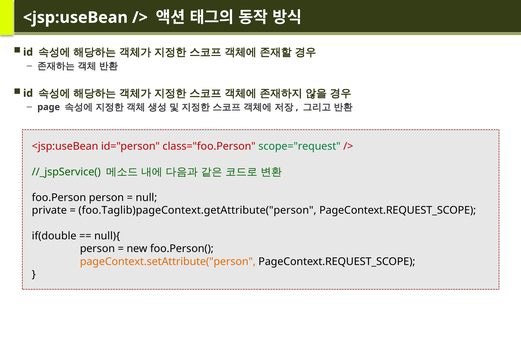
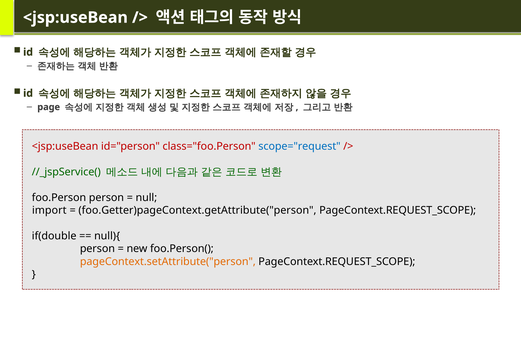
scope="request colour: green -> blue
private: private -> import
foo.Taglib)pageContext.getAttribute("person: foo.Taglib)pageContext.getAttribute("person -> foo.Getter)pageContext.getAttribute("person
